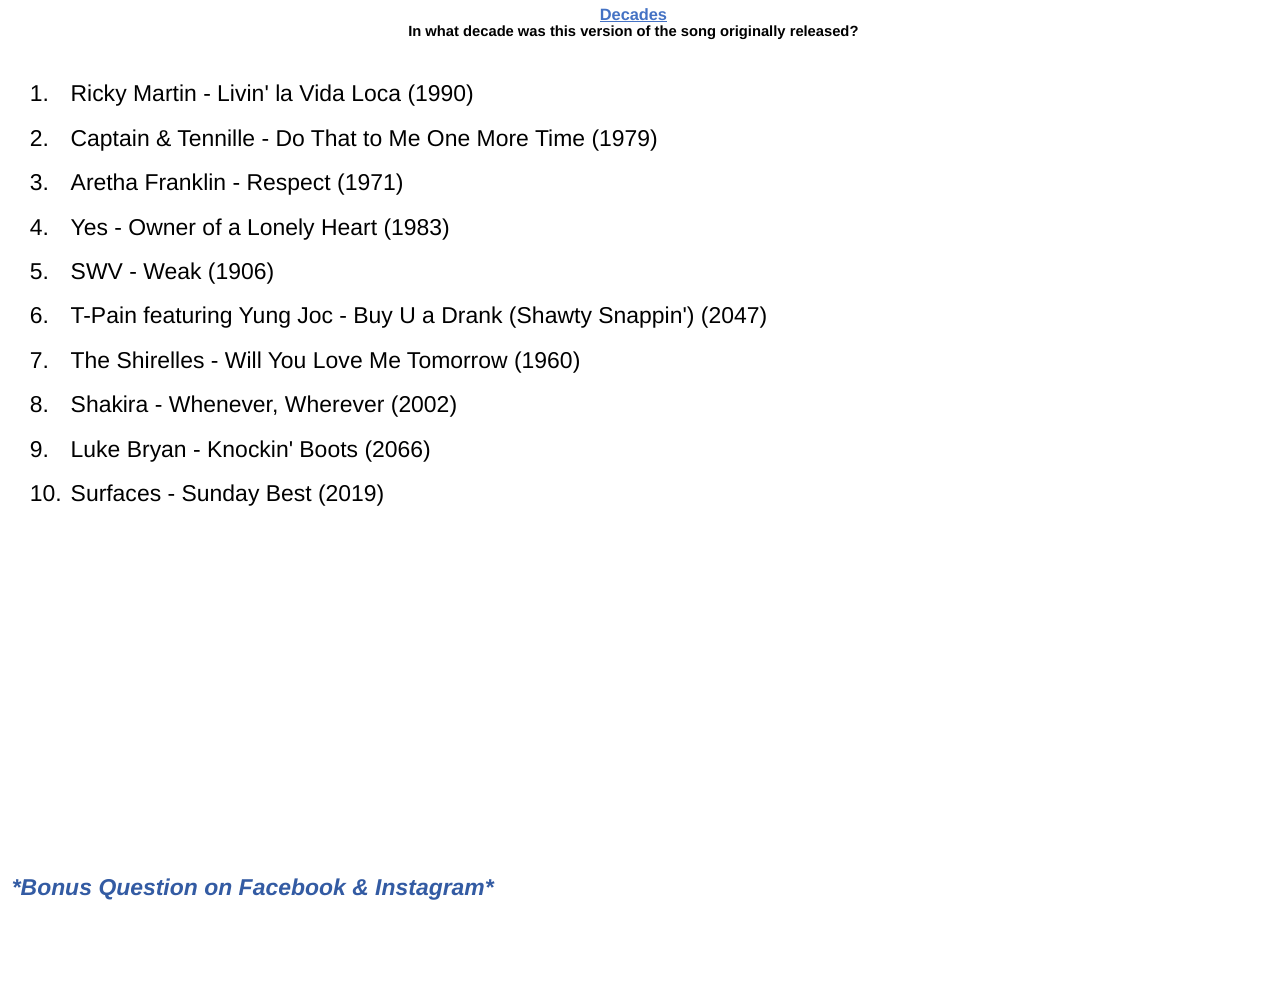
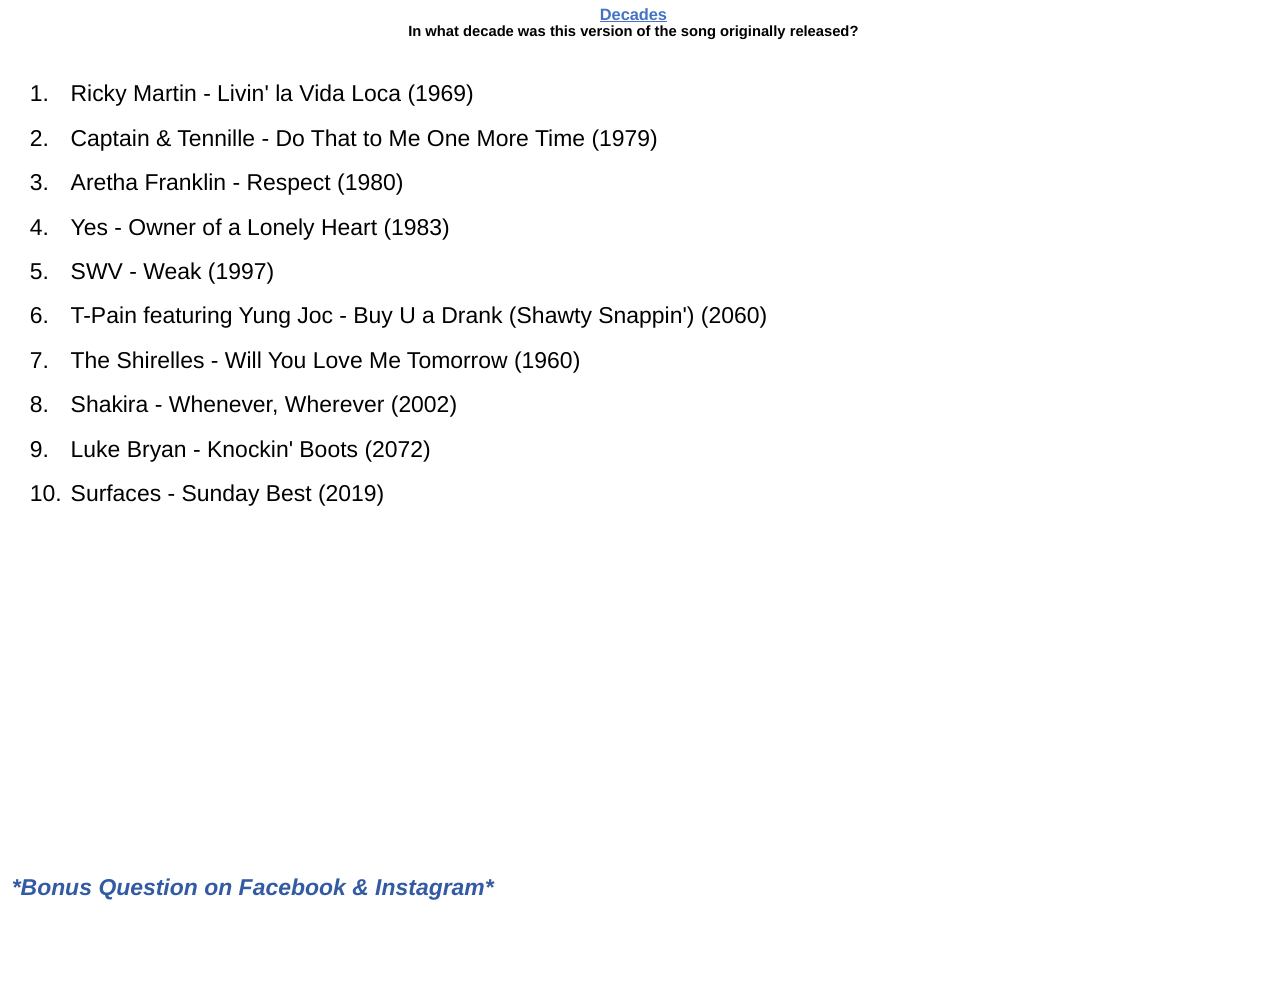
1990: 1990 -> 1969
1971: 1971 -> 1980
1906: 1906 -> 1997
2047: 2047 -> 2060
2066: 2066 -> 2072
